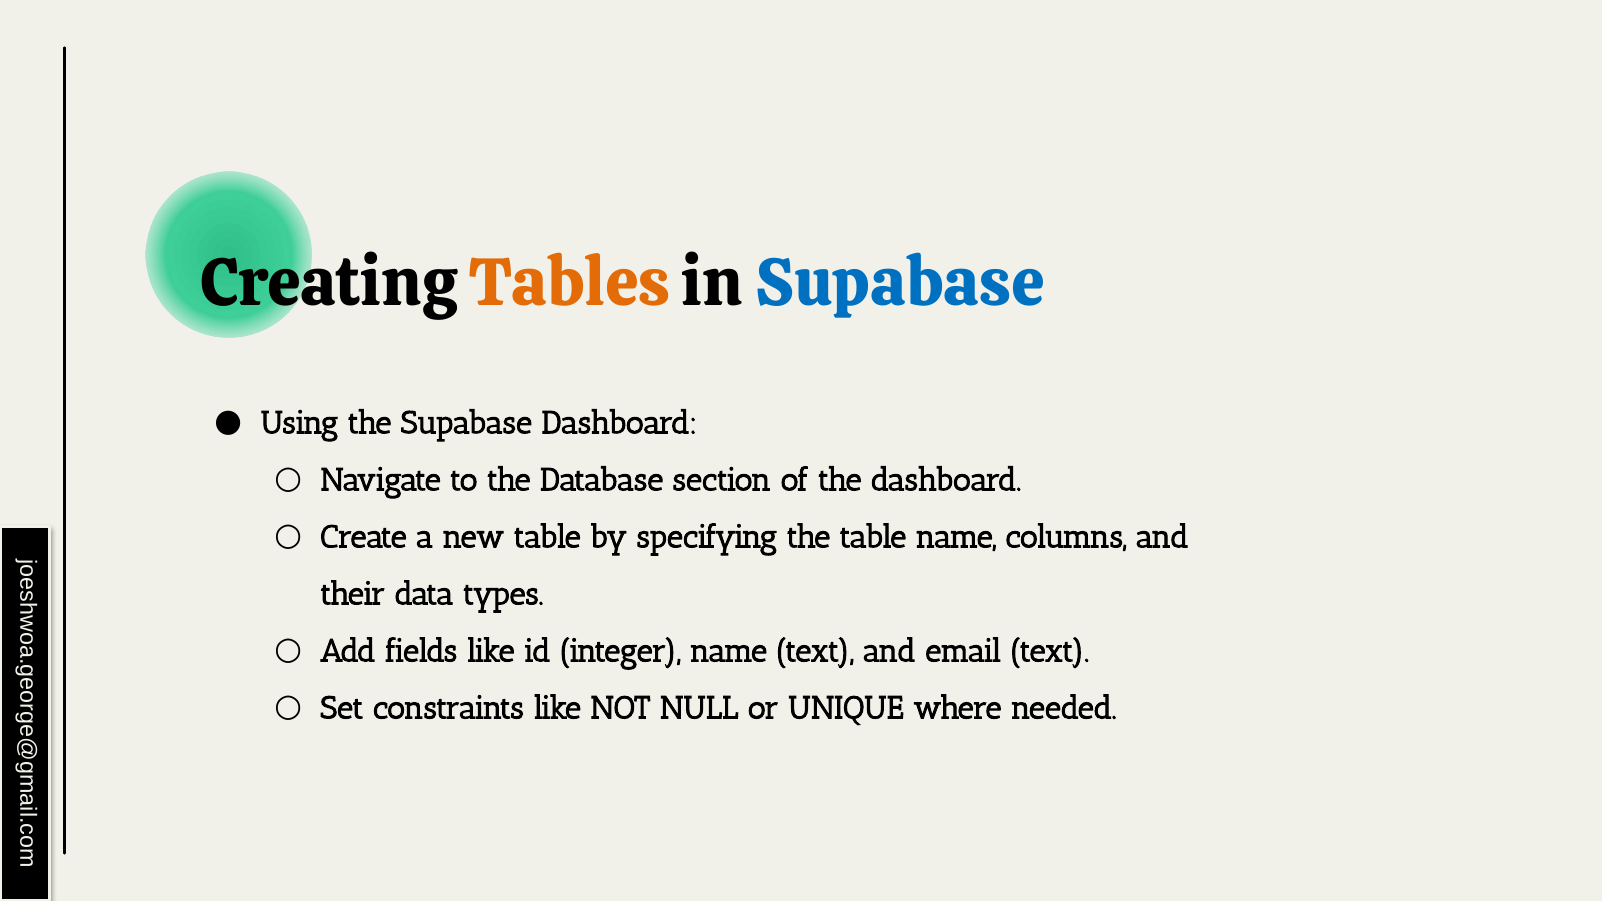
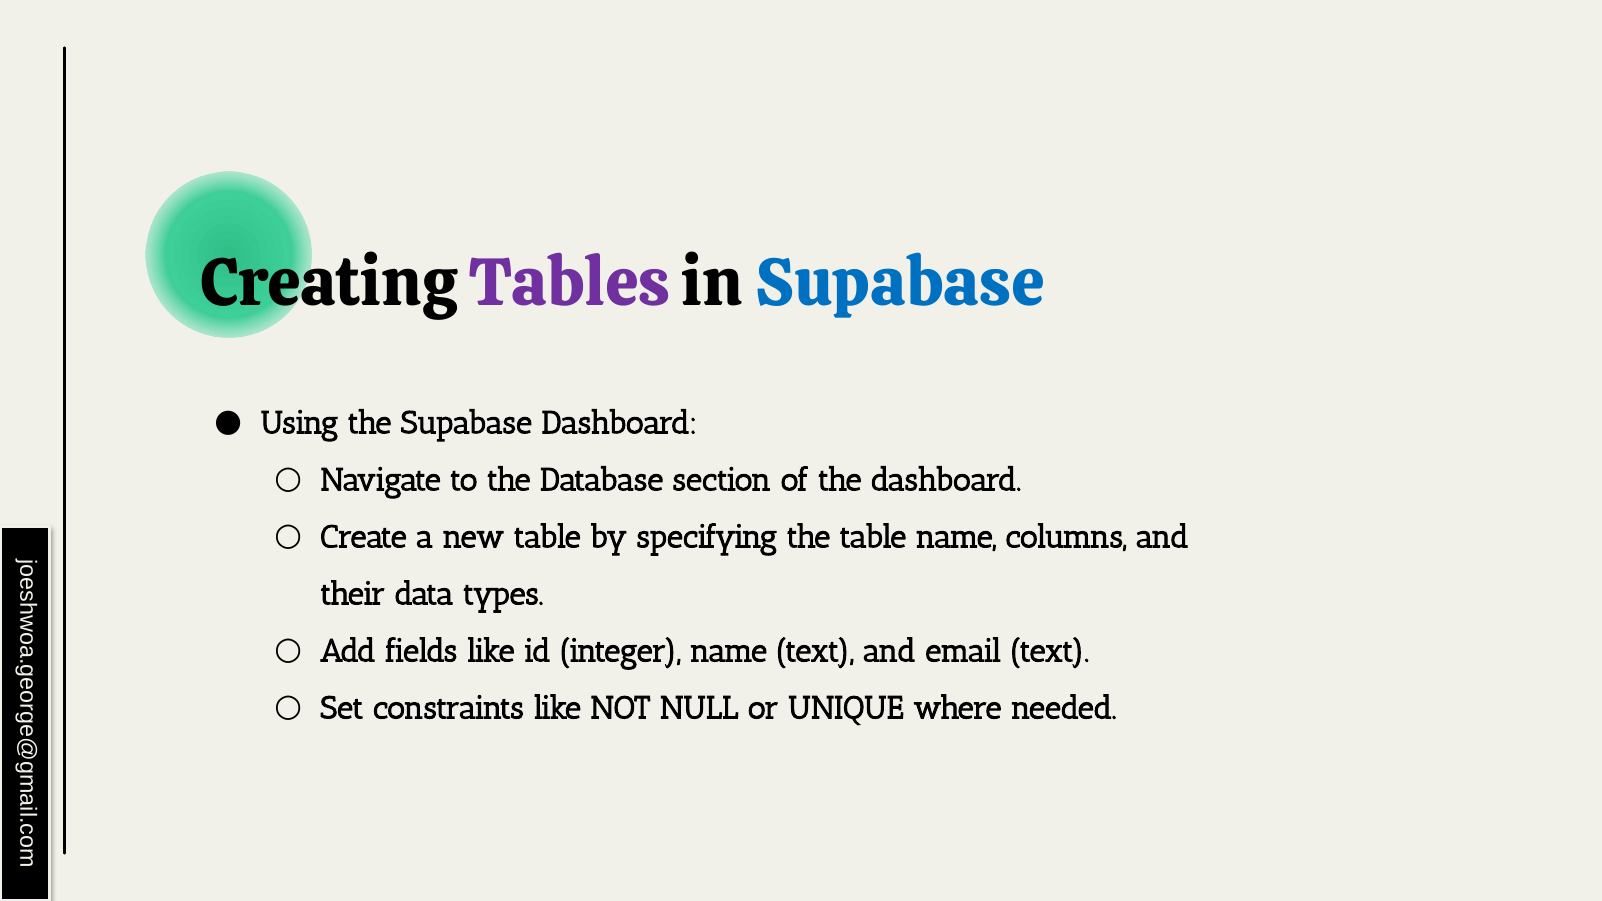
Tables colour: orange -> purple
